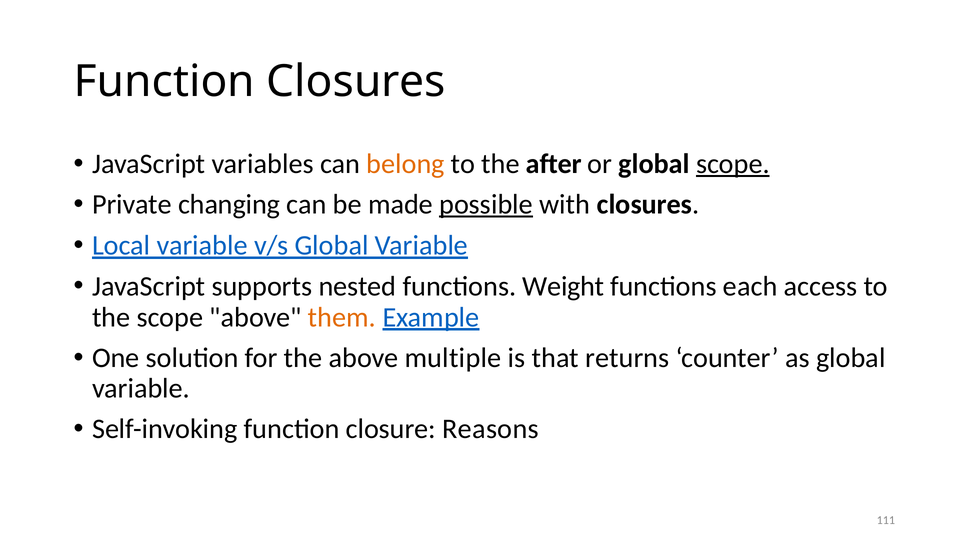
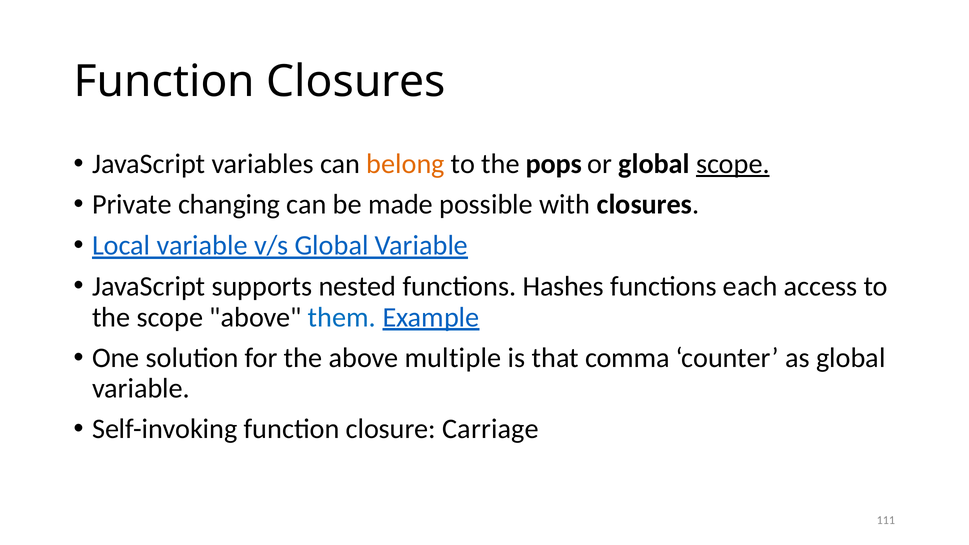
after: after -> pops
possible underline: present -> none
Weight: Weight -> Hashes
them colour: orange -> blue
returns: returns -> comma
Reasons: Reasons -> Carriage
